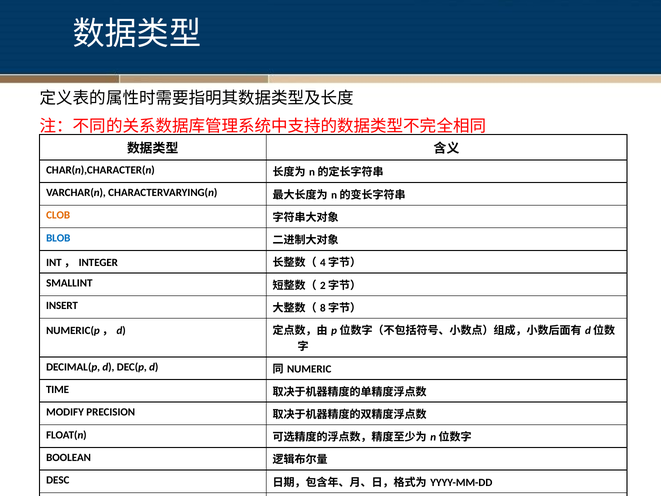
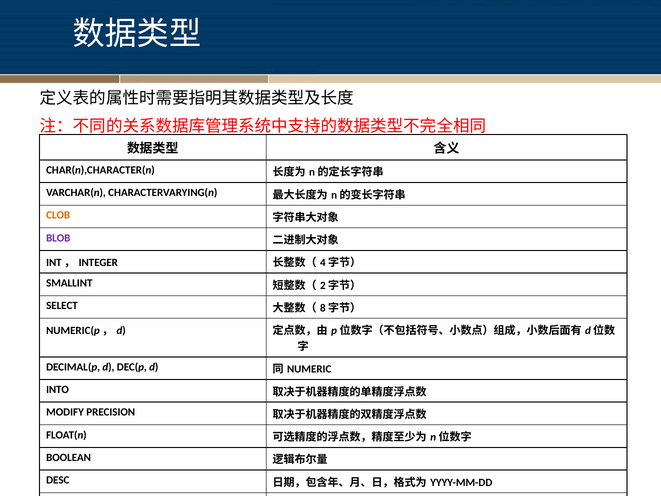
BLOB colour: blue -> purple
INSERT: INSERT -> SELECT
TIME at (58, 389): TIME -> INTO
